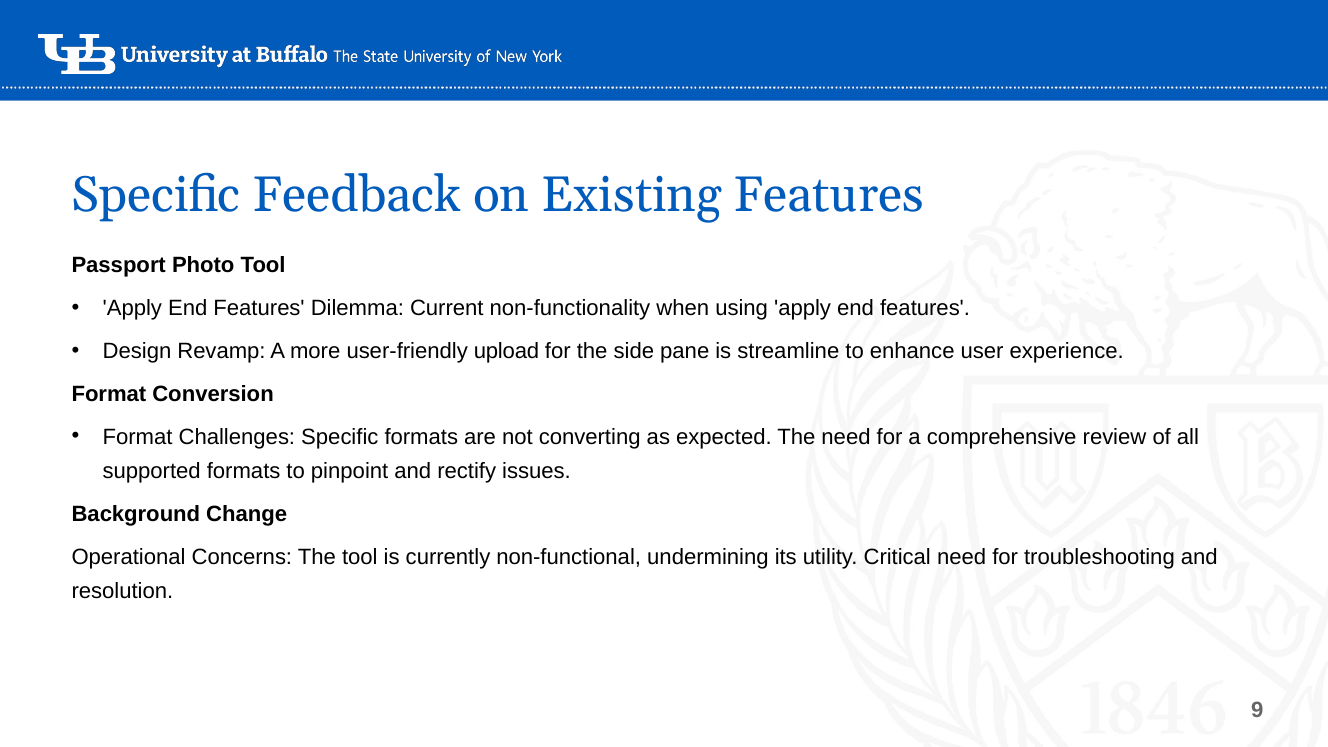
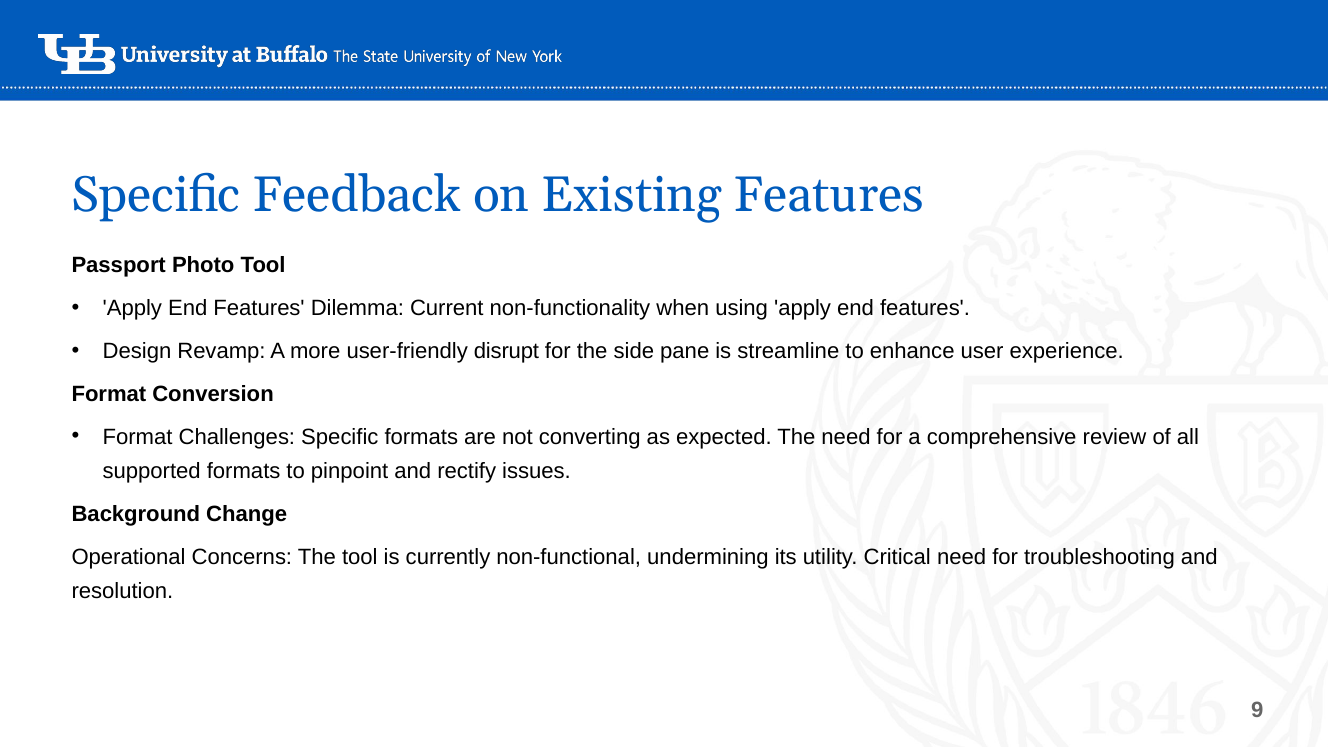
upload: upload -> disrupt
